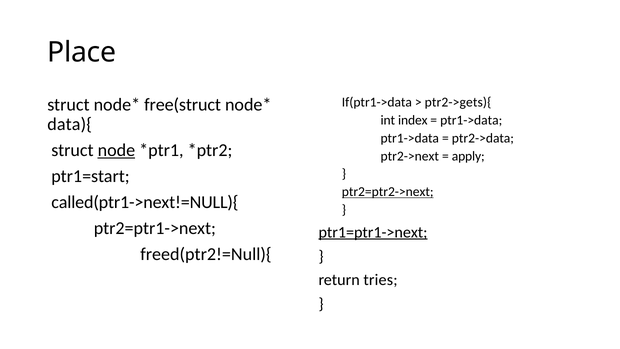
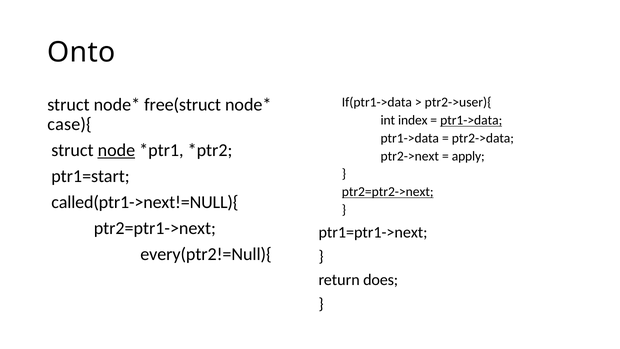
Place: Place -> Onto
ptr2->gets){: ptr2->gets){ -> ptr2->user){
ptr1->data at (471, 120) underline: none -> present
data){: data){ -> case){
ptr1=ptr1->next underline: present -> none
freed(ptr2!=Null){: freed(ptr2!=Null){ -> every(ptr2!=Null){
tries: tries -> does
